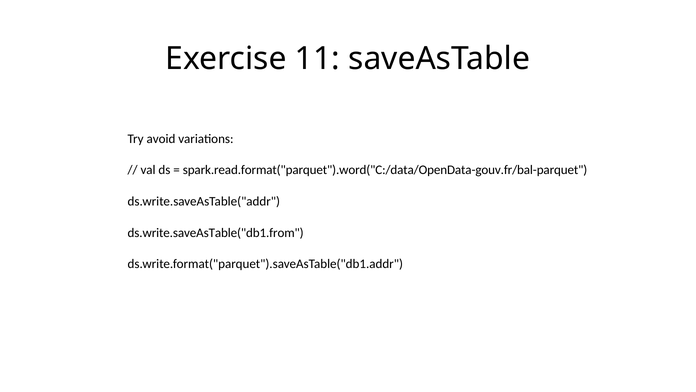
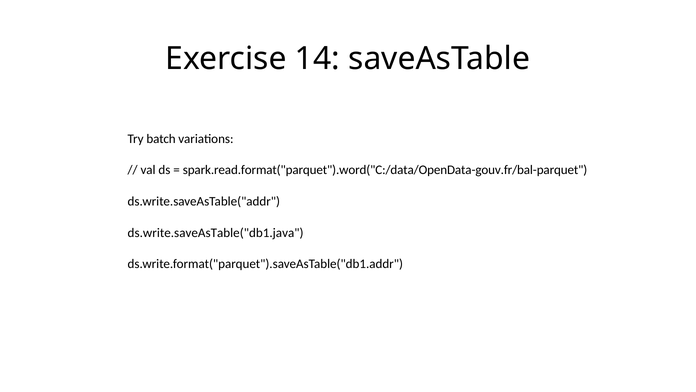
11: 11 -> 14
avoid: avoid -> batch
ds.write.saveAsTable("db1.from: ds.write.saveAsTable("db1.from -> ds.write.saveAsTable("db1.java
